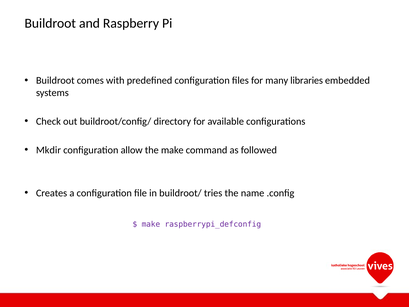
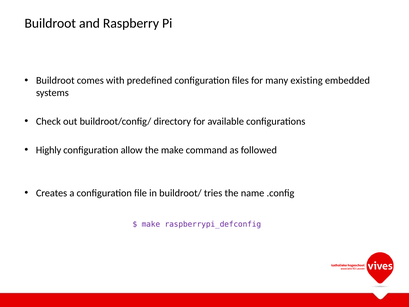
libraries: libraries -> existing
Mkdir: Mkdir -> Highly
